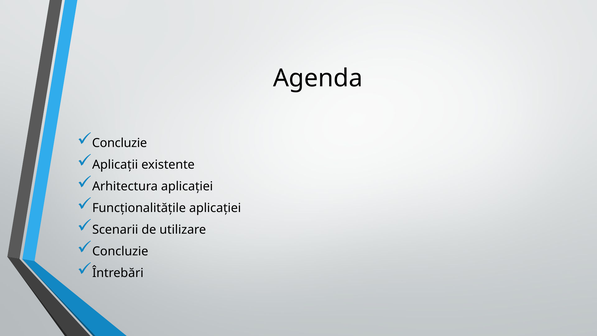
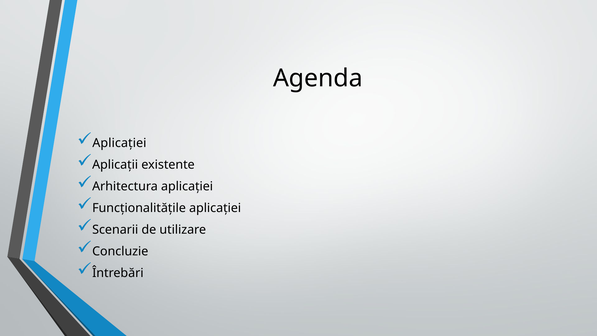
Concluzie at (120, 143): Concluzie -> Aplicației
